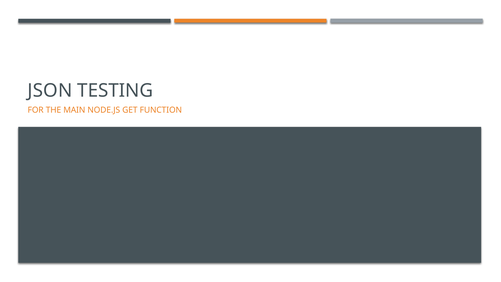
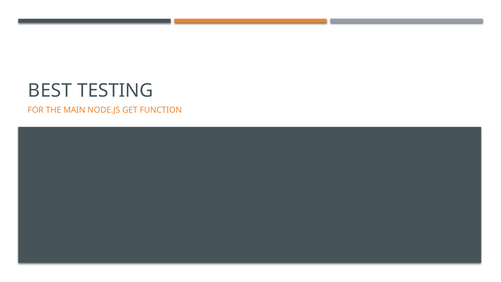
JSON: JSON -> BEST
